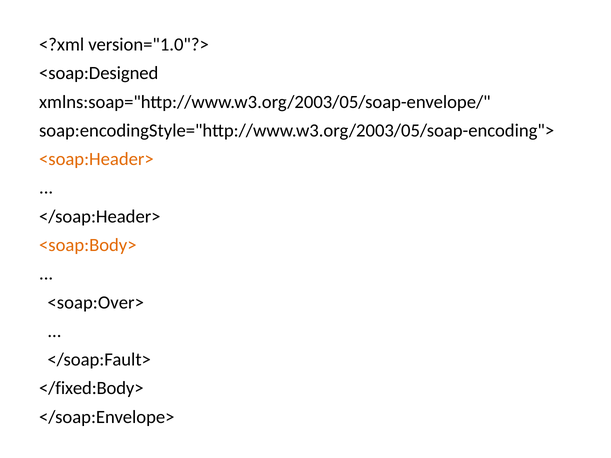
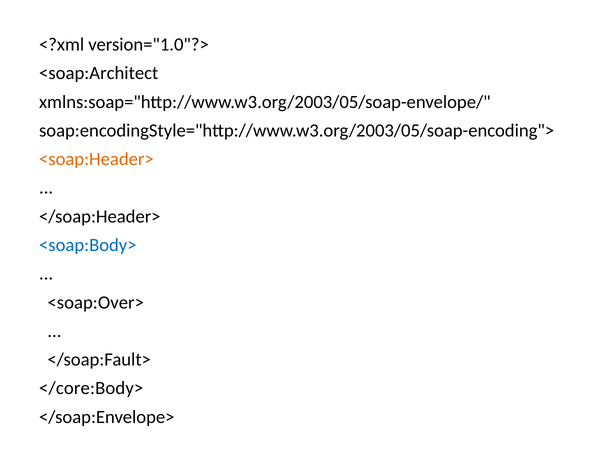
<soap:Designed: <soap:Designed -> <soap:Architect
<soap:Body> colour: orange -> blue
</fixed:Body>: </fixed:Body> -> </core:Body>
